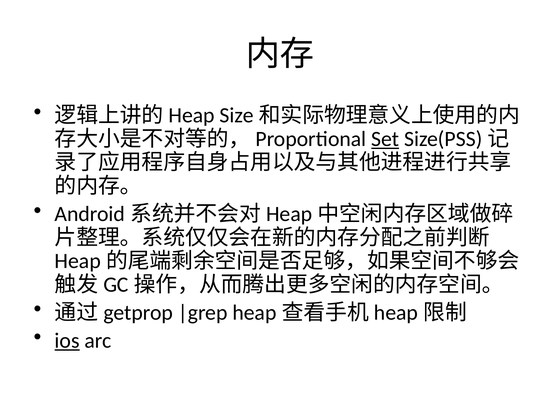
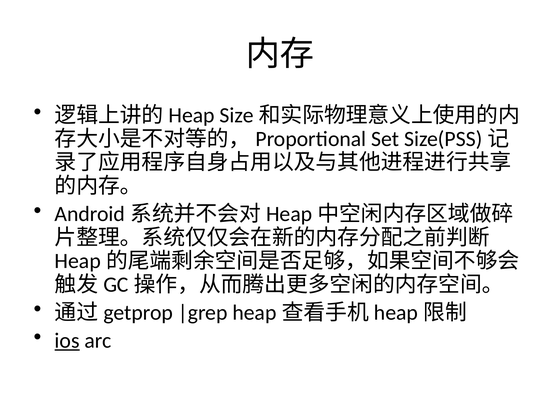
Set underline: present -> none
